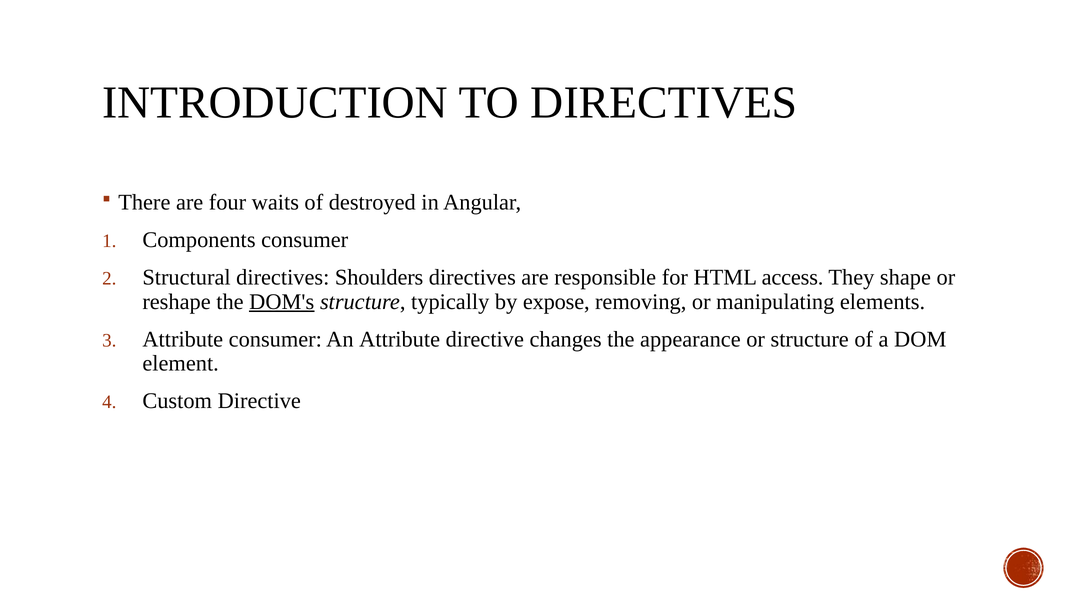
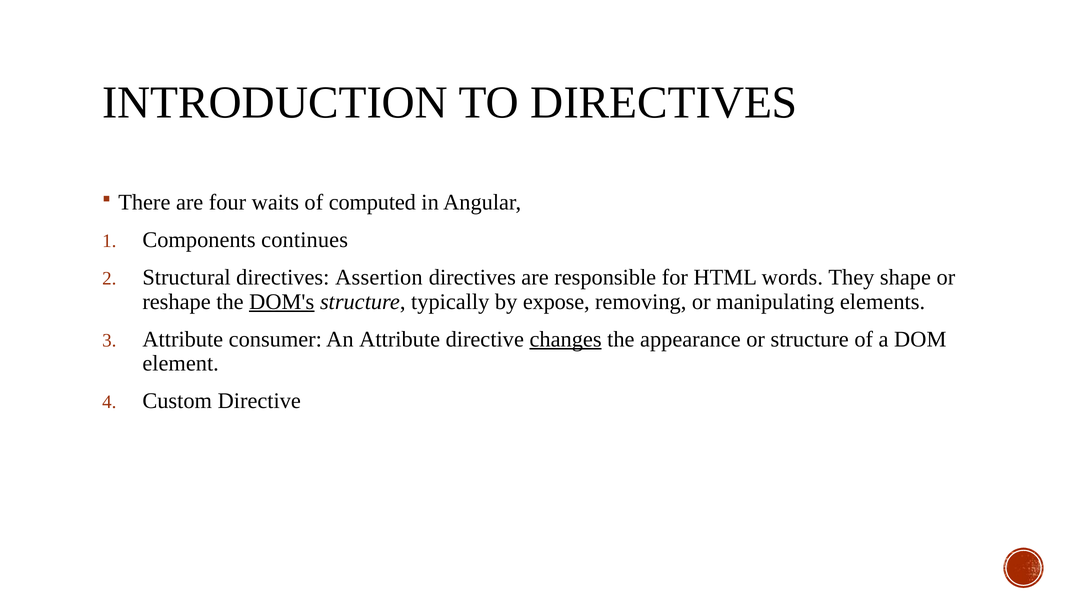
destroyed: destroyed -> computed
Components consumer: consumer -> continues
Shoulders: Shoulders -> Assertion
access: access -> words
changes underline: none -> present
